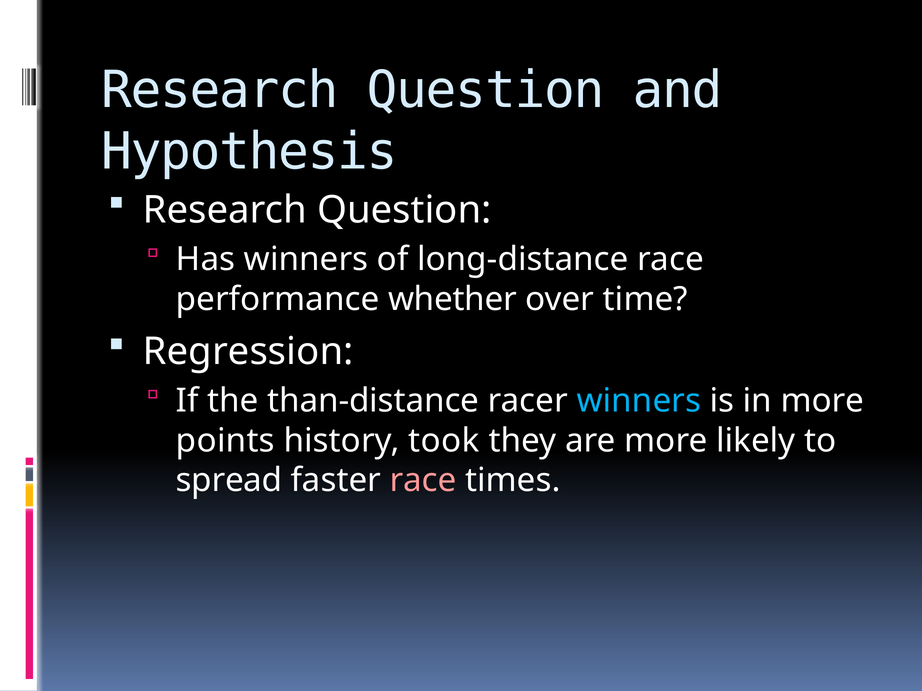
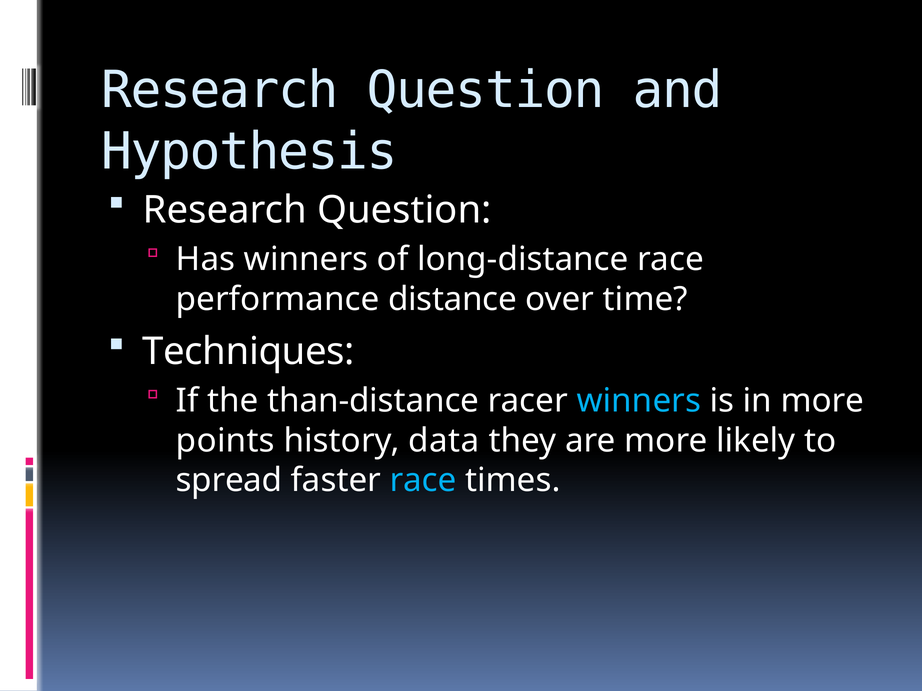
whether: whether -> distance
Regression: Regression -> Techniques
took: took -> data
race at (423, 481) colour: pink -> light blue
